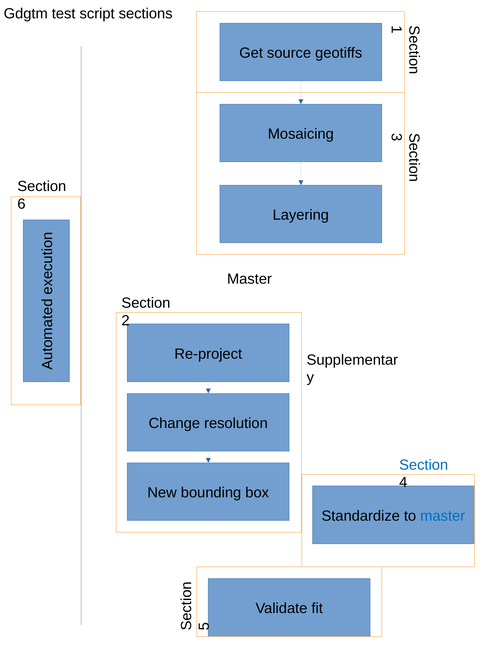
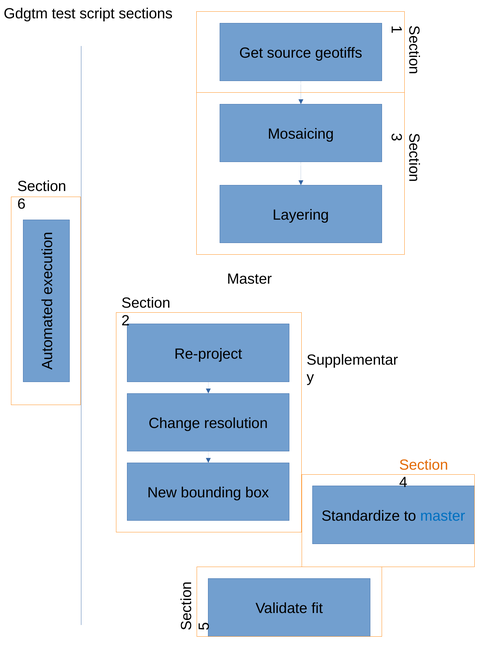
Section at (424, 465) colour: blue -> orange
